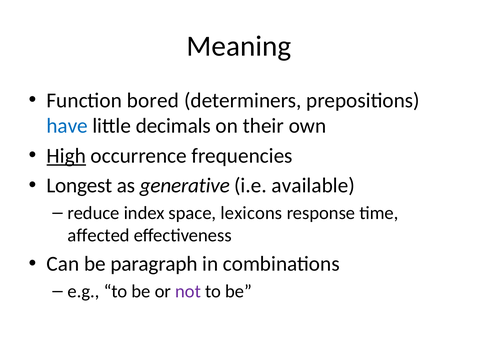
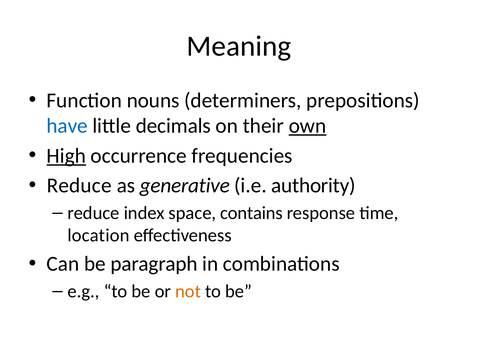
bored: bored -> nouns
own underline: none -> present
Longest at (79, 185): Longest -> Reduce
available: available -> authority
lexicons: lexicons -> contains
affected: affected -> location
not colour: purple -> orange
